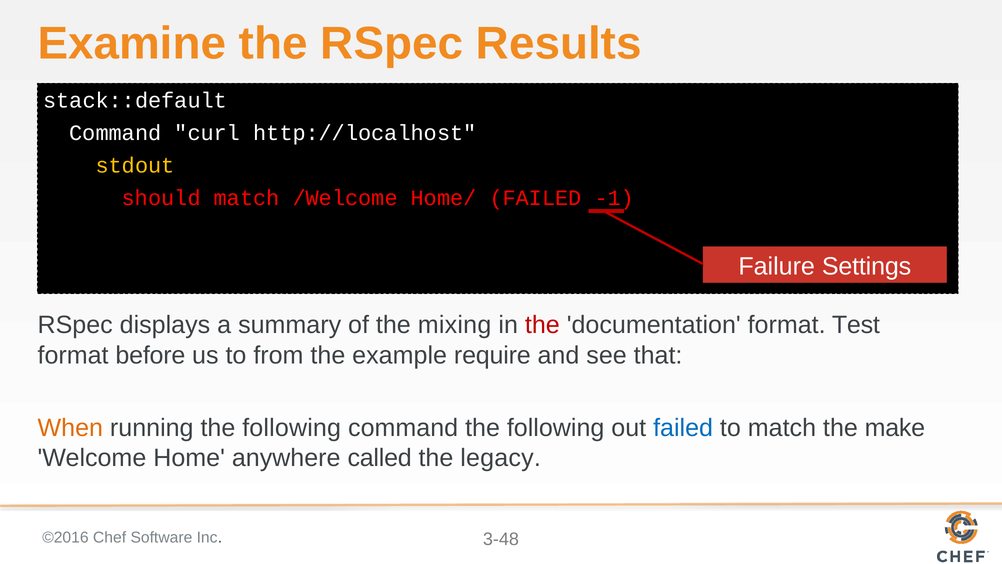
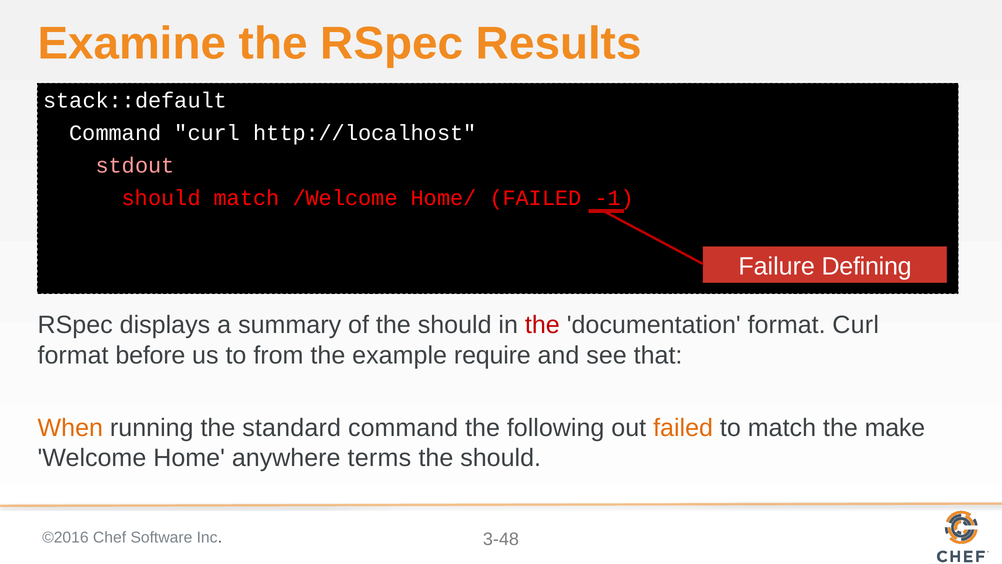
stdout colour: yellow -> pink
Settings: Settings -> Defining
of the mixing: mixing -> should
format Test: Test -> Curl
running the following: following -> standard
failed at (683, 428) colour: blue -> orange
called: called -> terms
legacy at (501, 458): legacy -> should
